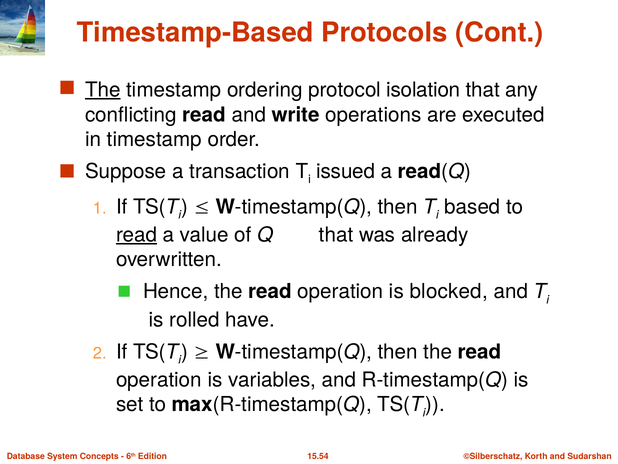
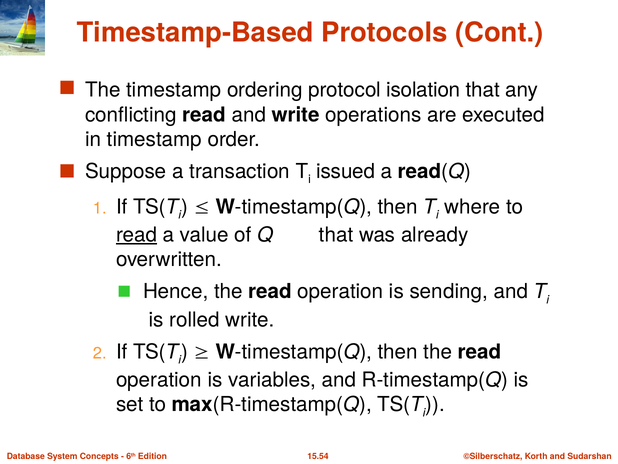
The at (103, 90) underline: present -> none
based: based -> where
blocked: blocked -> sending
rolled have: have -> write
